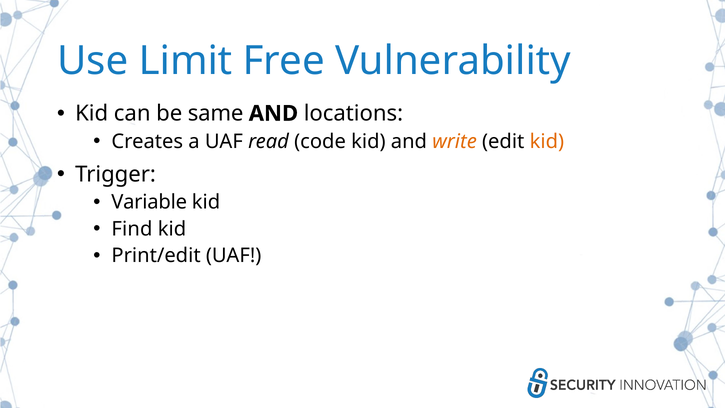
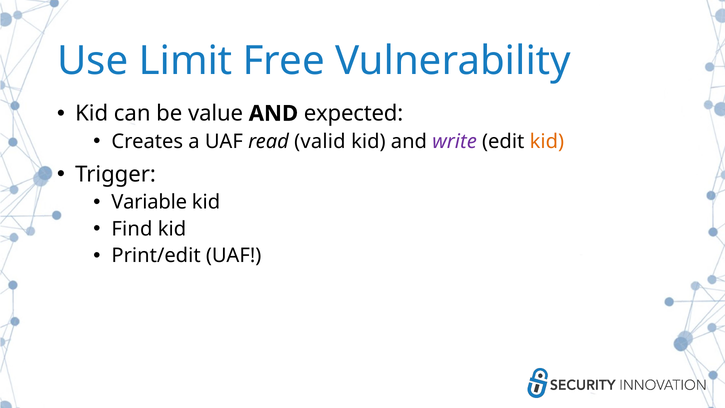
same: same -> value
locations: locations -> expected
code: code -> valid
write colour: orange -> purple
